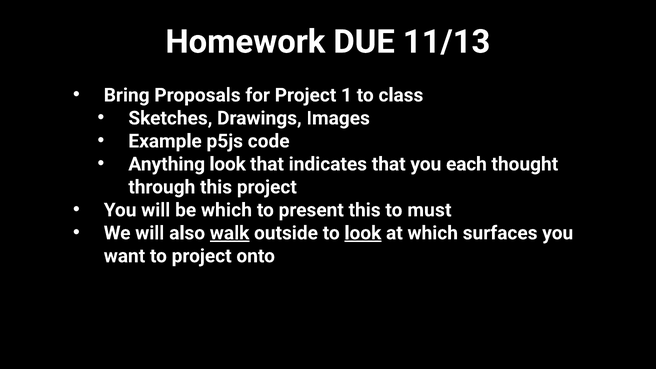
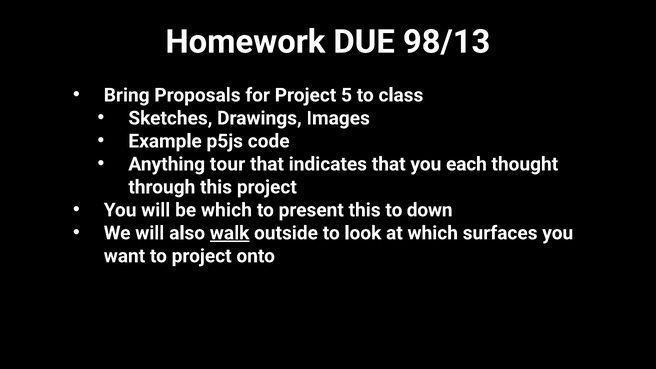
11/13: 11/13 -> 98/13
1: 1 -> 5
Anything look: look -> tour
must: must -> down
look at (363, 233) underline: present -> none
